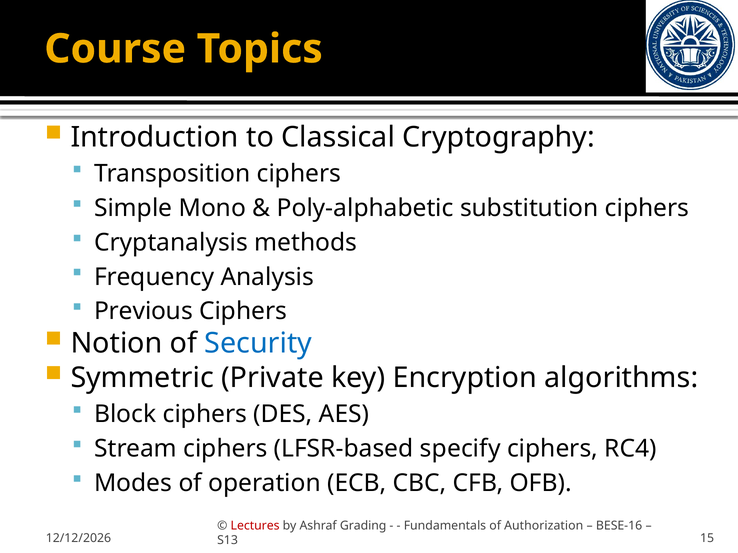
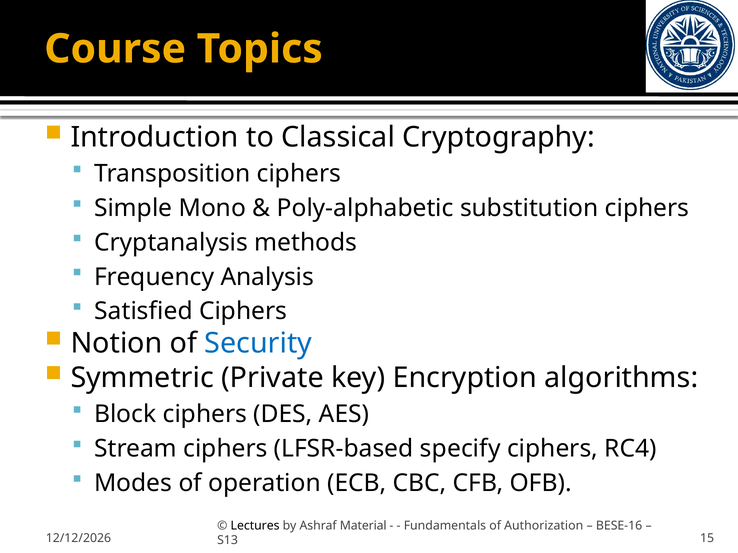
Previous: Previous -> Satisfied
Lectures colour: red -> black
Grading: Grading -> Material
